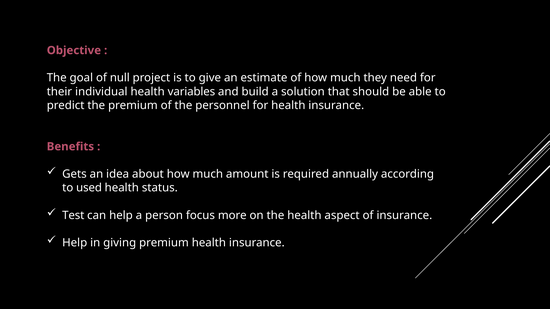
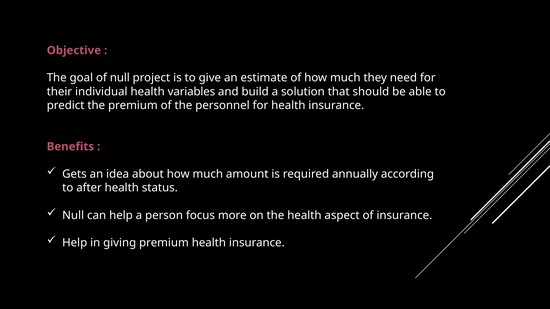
used: used -> after
Test at (73, 216): Test -> Null
